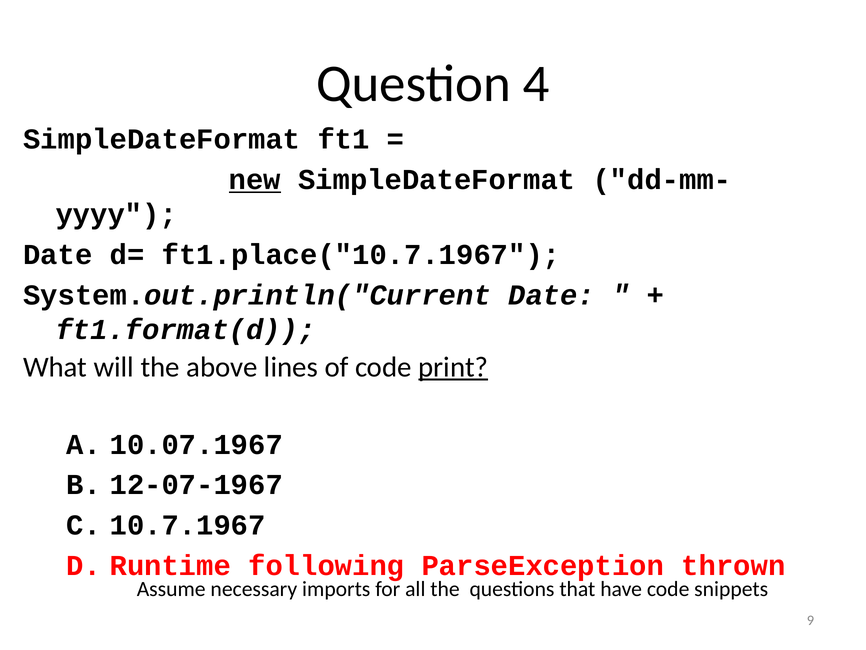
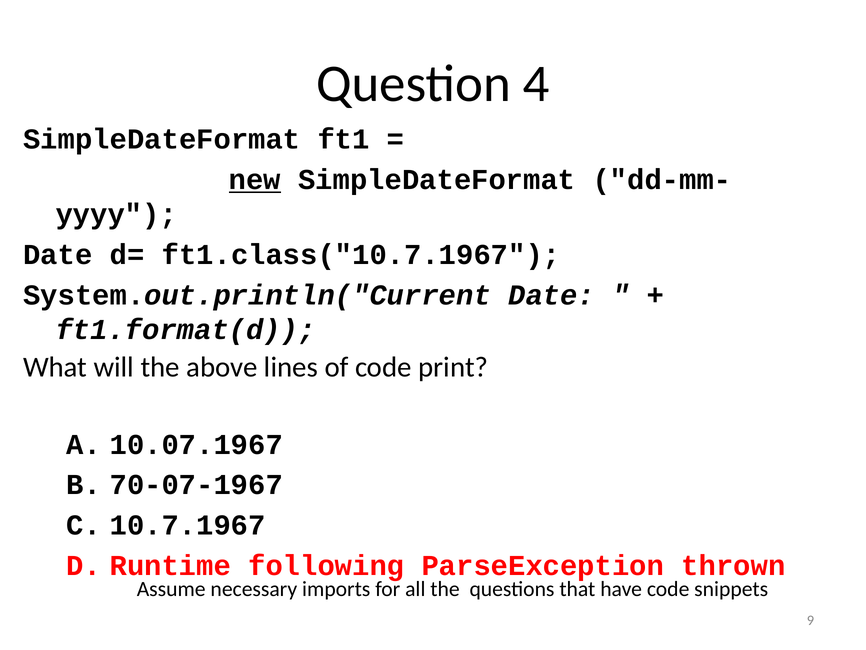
ft1.place("10.7.1967: ft1.place("10.7.1967 -> ft1.class("10.7.1967
print underline: present -> none
12-07-1967: 12-07-1967 -> 70-07-1967
